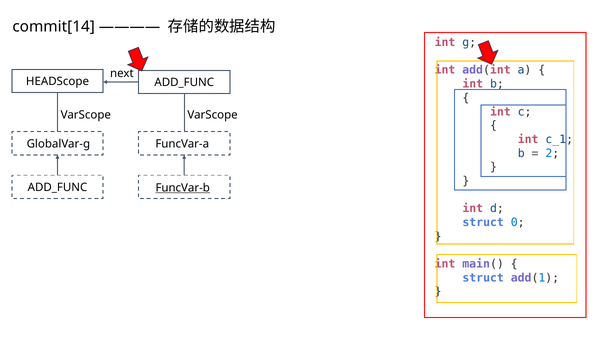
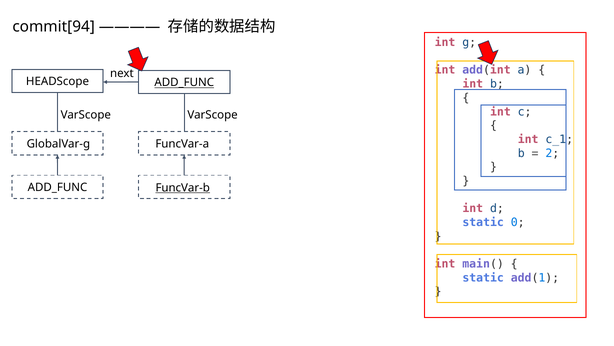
commit[14: commit[14 -> commit[94
ADD_FUNC at (184, 82) underline: none -> present
struct at (483, 222): struct -> static
struct at (483, 277): struct -> static
